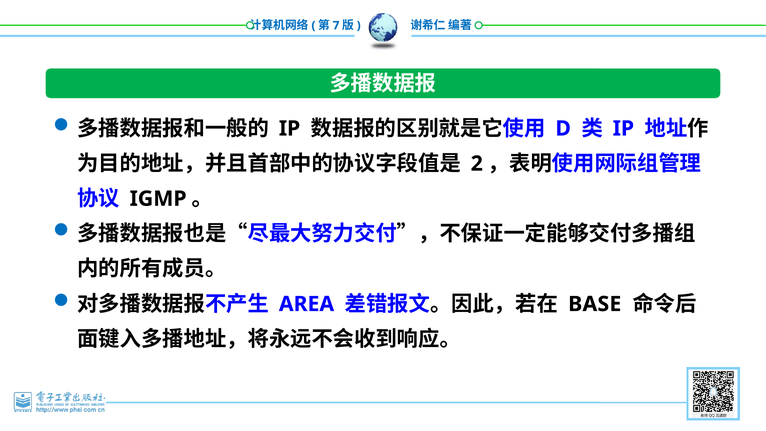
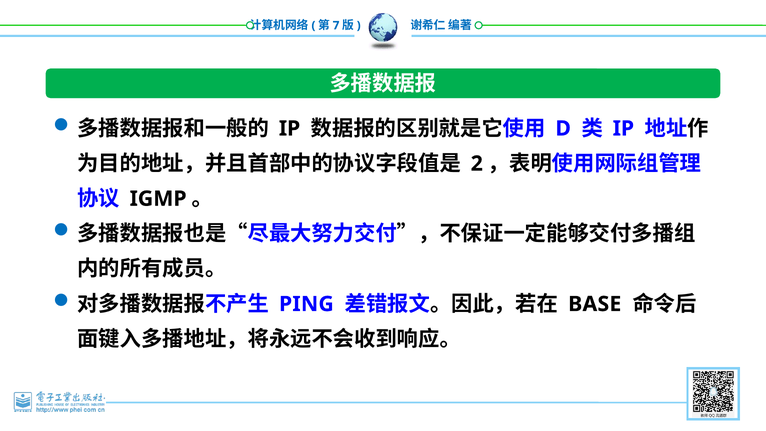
AREA: AREA -> PING
